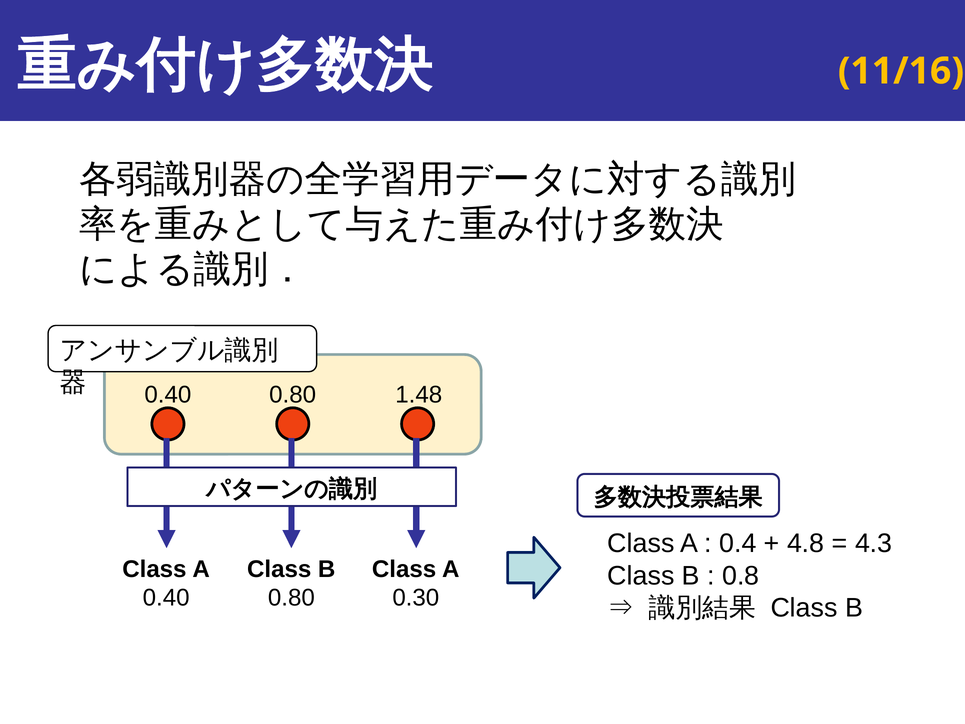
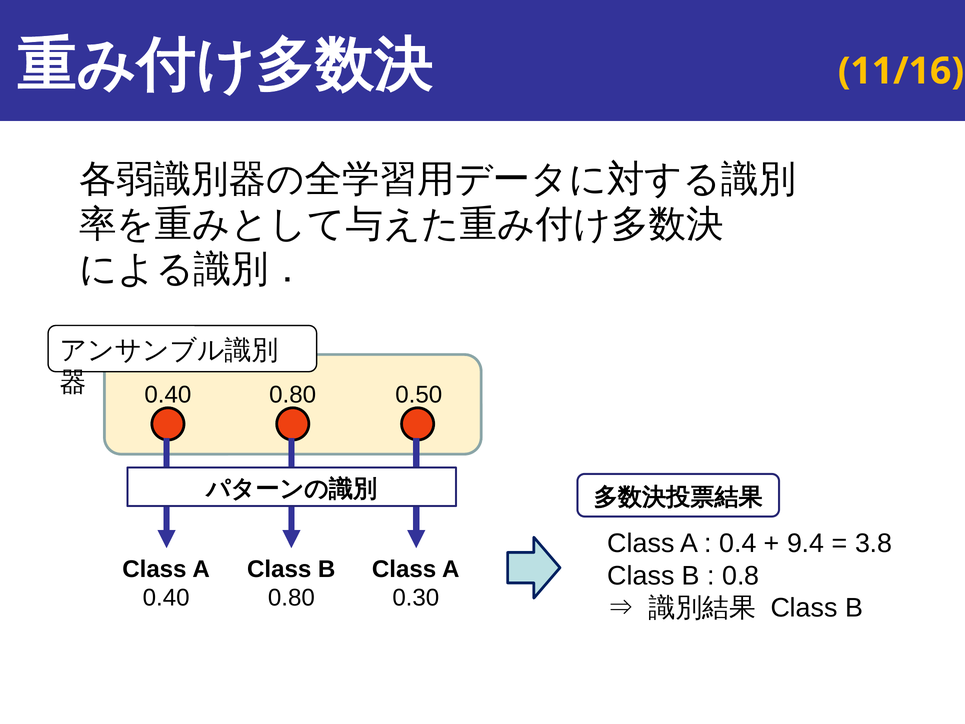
1.48: 1.48 -> 0.50
4.8: 4.8 -> 9.4
4.3: 4.3 -> 3.8
